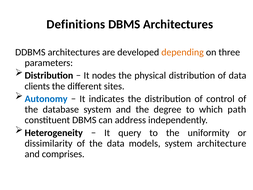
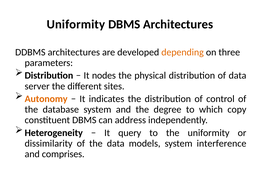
Definitions at (76, 24): Definitions -> Uniformity
clients: clients -> server
Autonomy colour: blue -> orange
path: path -> copy
architecture: architecture -> interference
